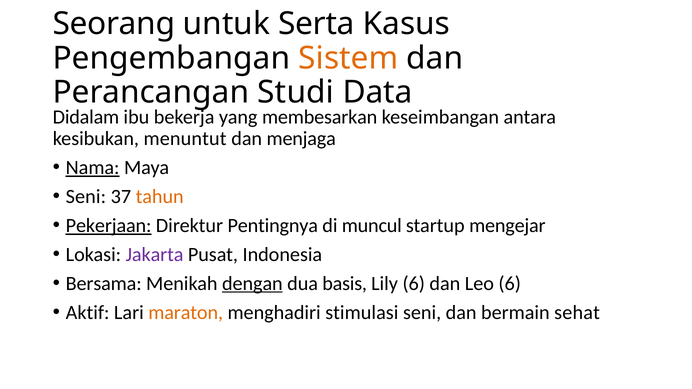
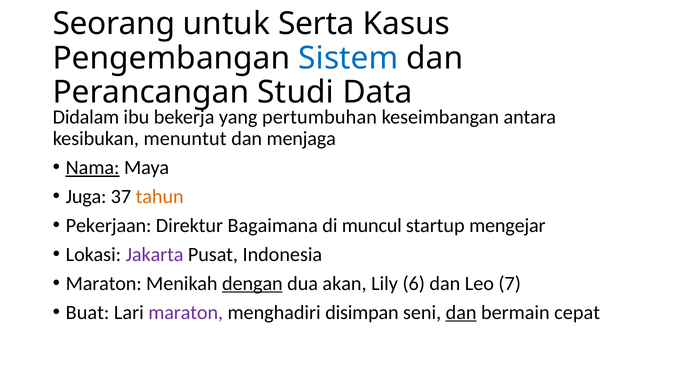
Sistem colour: orange -> blue
membesarkan: membesarkan -> pertumbuhan
Seni at (86, 197): Seni -> Juga
Pekerjaan underline: present -> none
Pentingnya: Pentingnya -> Bagaimana
Bersama at (104, 284): Bersama -> Maraton
basis: basis -> akan
Leo 6: 6 -> 7
Aktif: Aktif -> Buat
maraton at (186, 313) colour: orange -> purple
stimulasi: stimulasi -> disimpan
dan at (461, 313) underline: none -> present
sehat: sehat -> cepat
